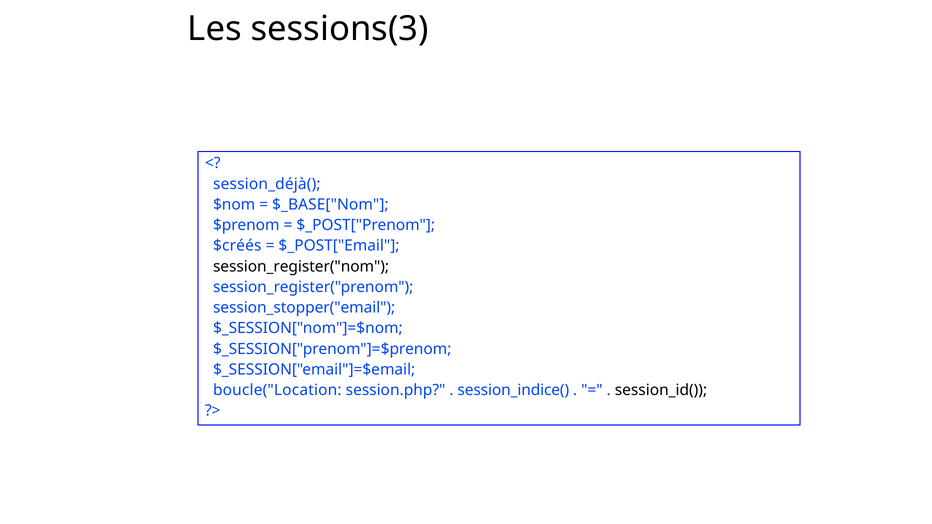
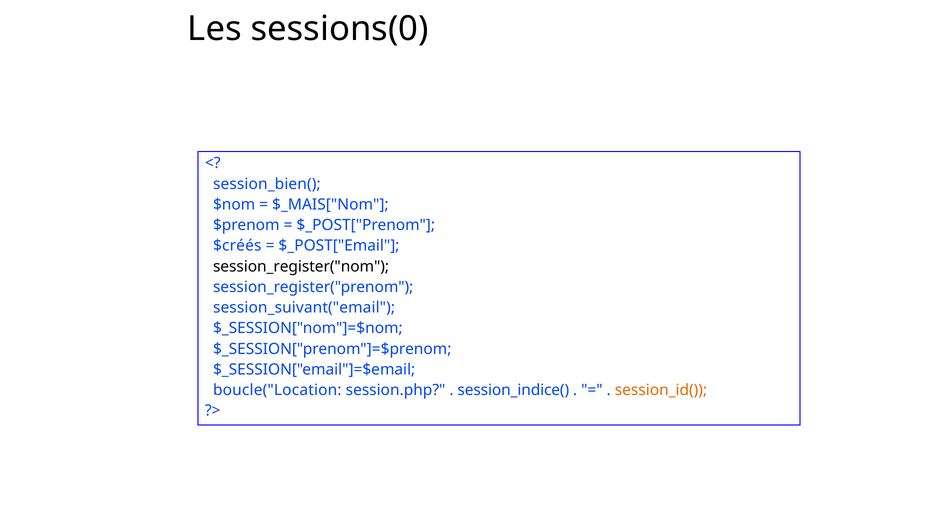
sessions(3: sessions(3 -> sessions(0
session_déjà(: session_déjà( -> session_bien(
$_BASE["Nom: $_BASE["Nom -> $_MAIS["Nom
session_stopper("email: session_stopper("email -> session_suivant("email
session_id( colour: black -> orange
